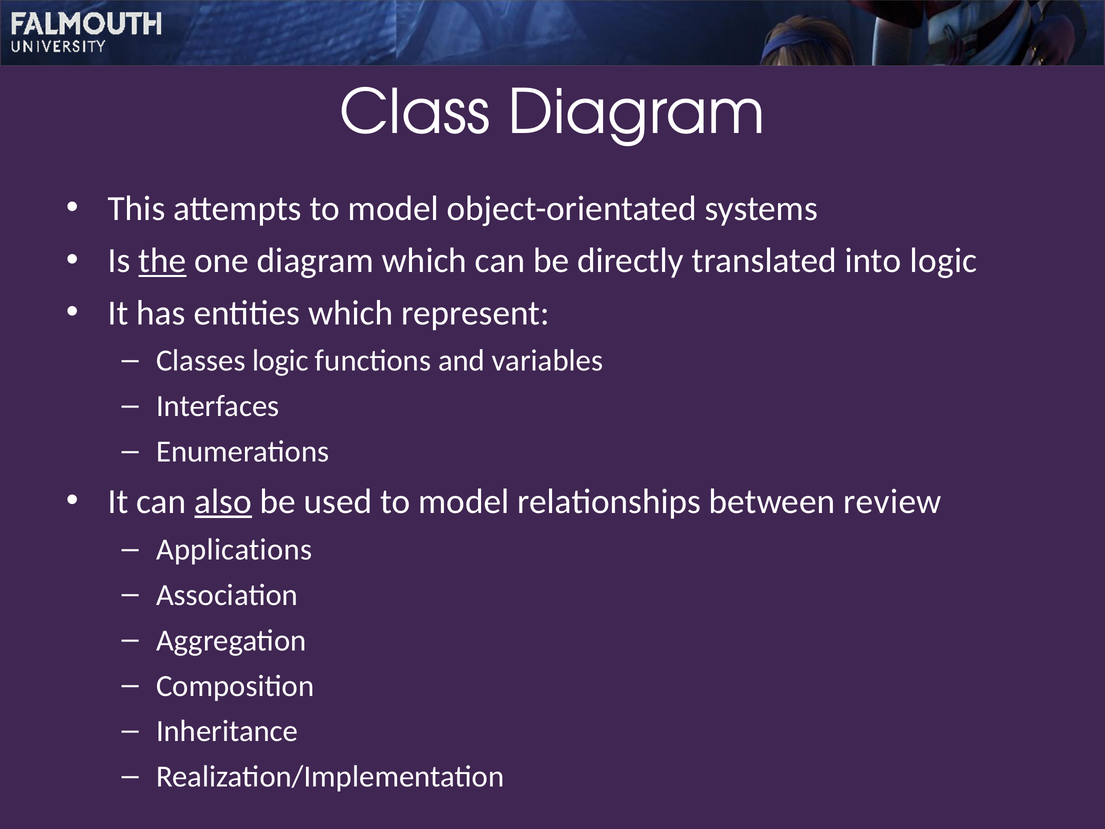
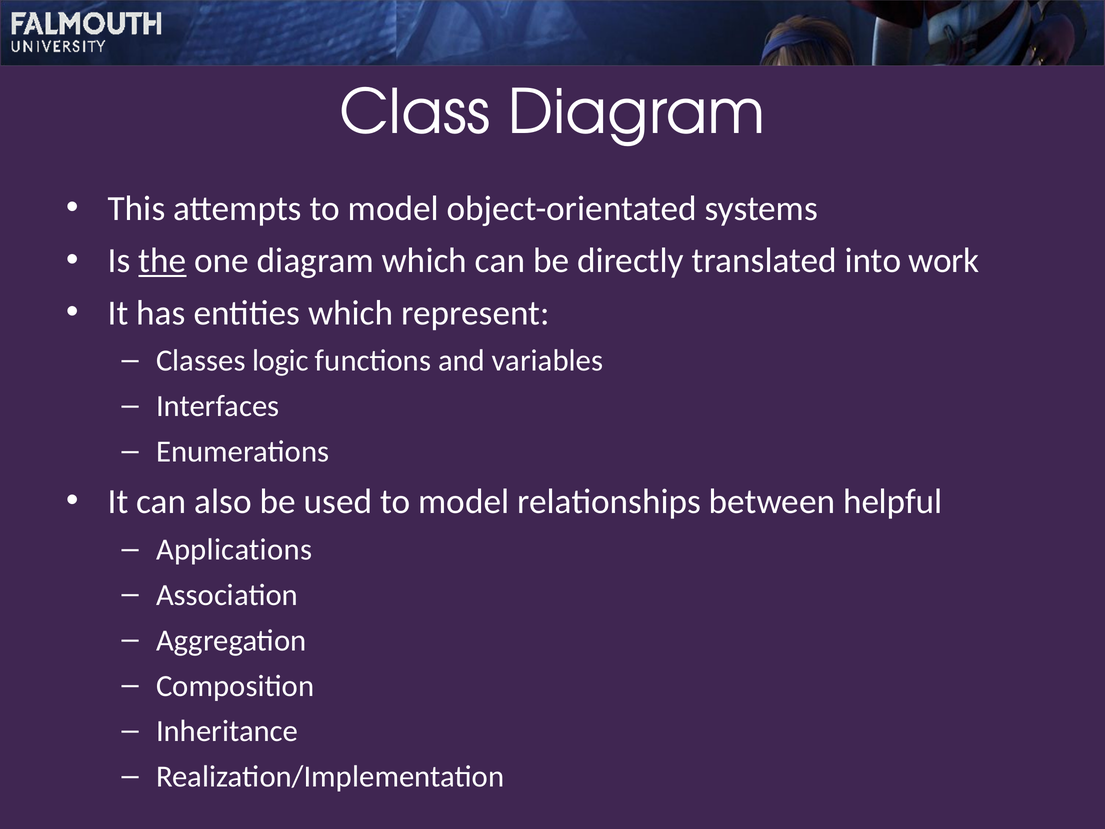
into logic: logic -> work
also underline: present -> none
review: review -> helpful
